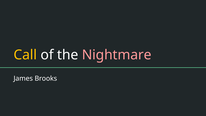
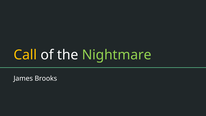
Nightmare colour: pink -> light green
